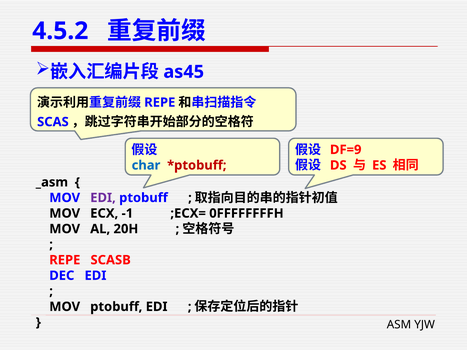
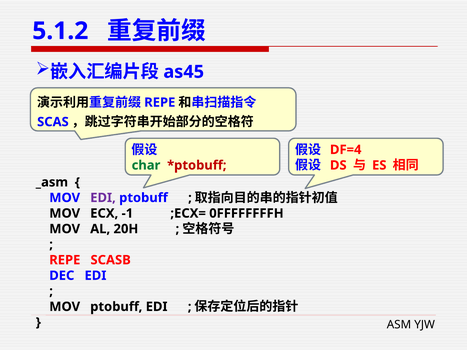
4.5.2: 4.5.2 -> 5.1.2
DF=9: DF=9 -> DF=4
char colour: blue -> green
